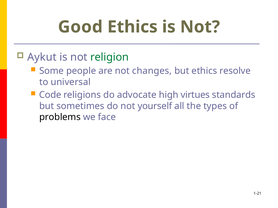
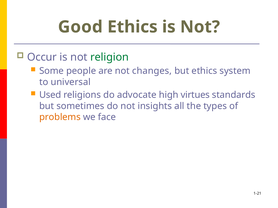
Aykut: Aykut -> Occur
resolve: resolve -> system
Code: Code -> Used
yourself: yourself -> insights
problems colour: black -> orange
